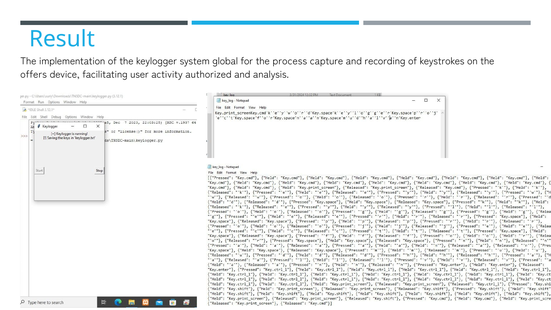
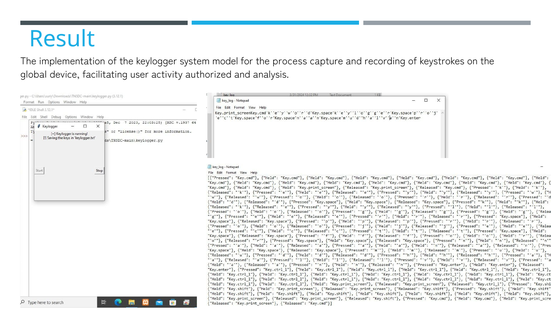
global: global -> model
offers: offers -> global
